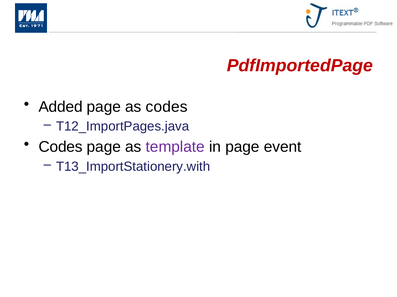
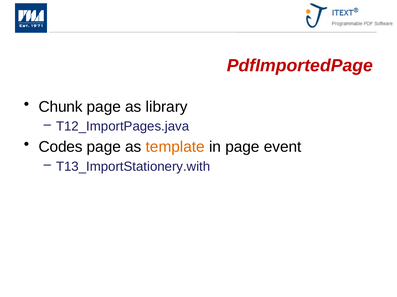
Added: Added -> Chunk
as codes: codes -> library
template colour: purple -> orange
